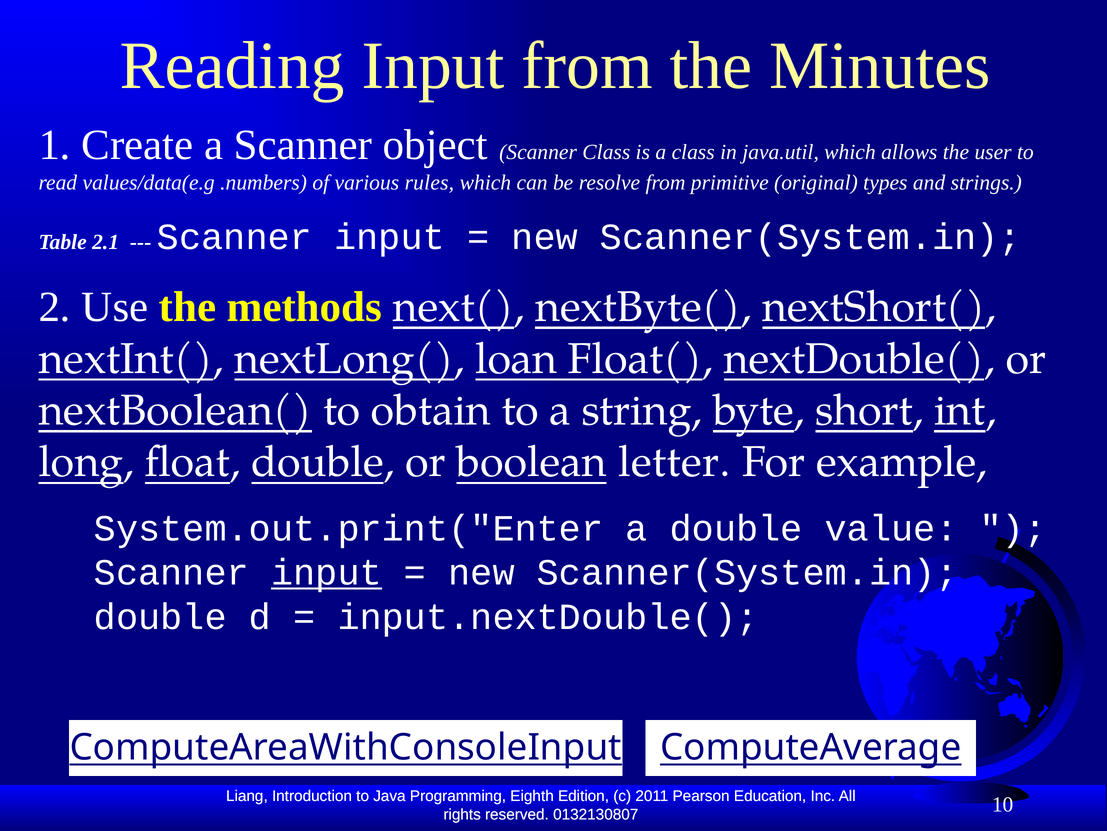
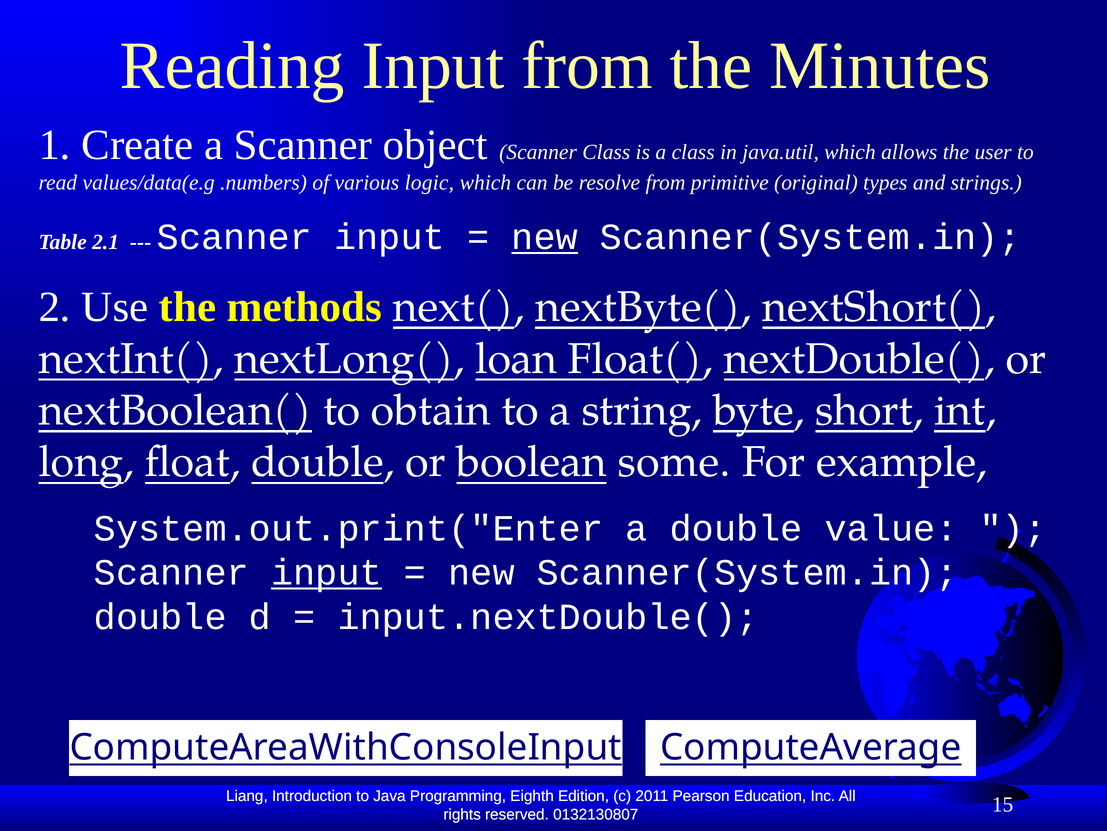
rules: rules -> logic
new at (545, 237) underline: none -> present
letter: letter -> some
10: 10 -> 15
